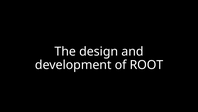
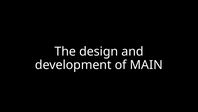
ROOT: ROOT -> MAIN
